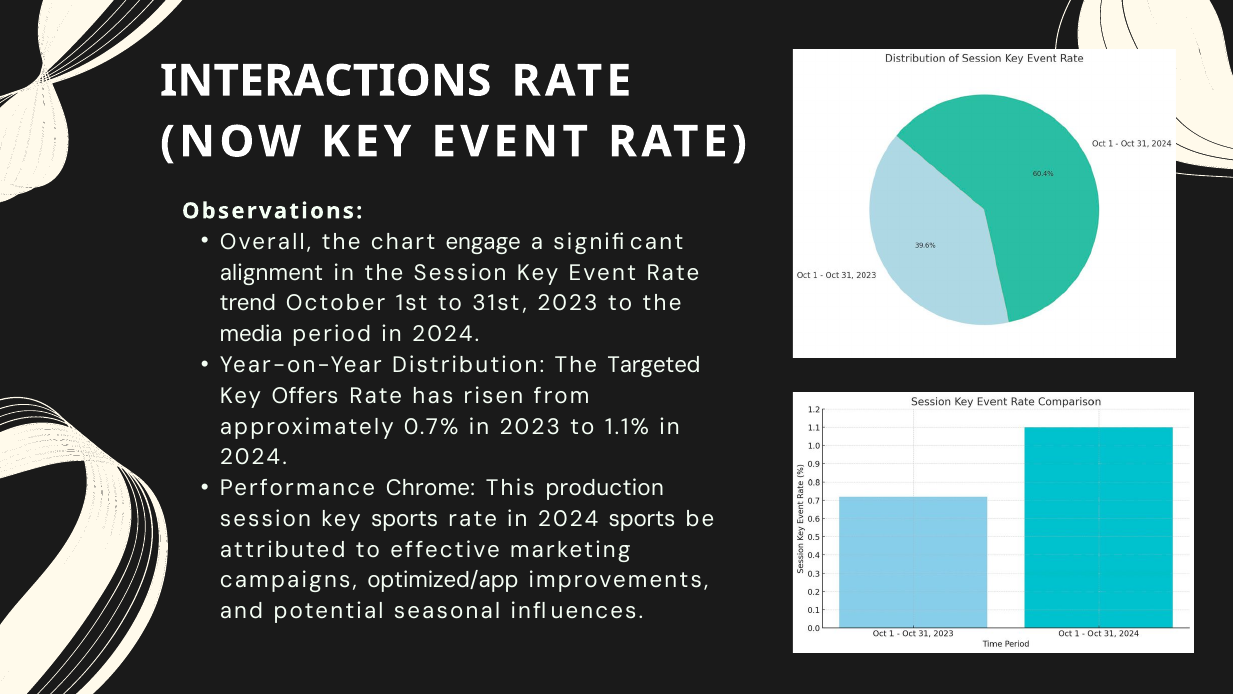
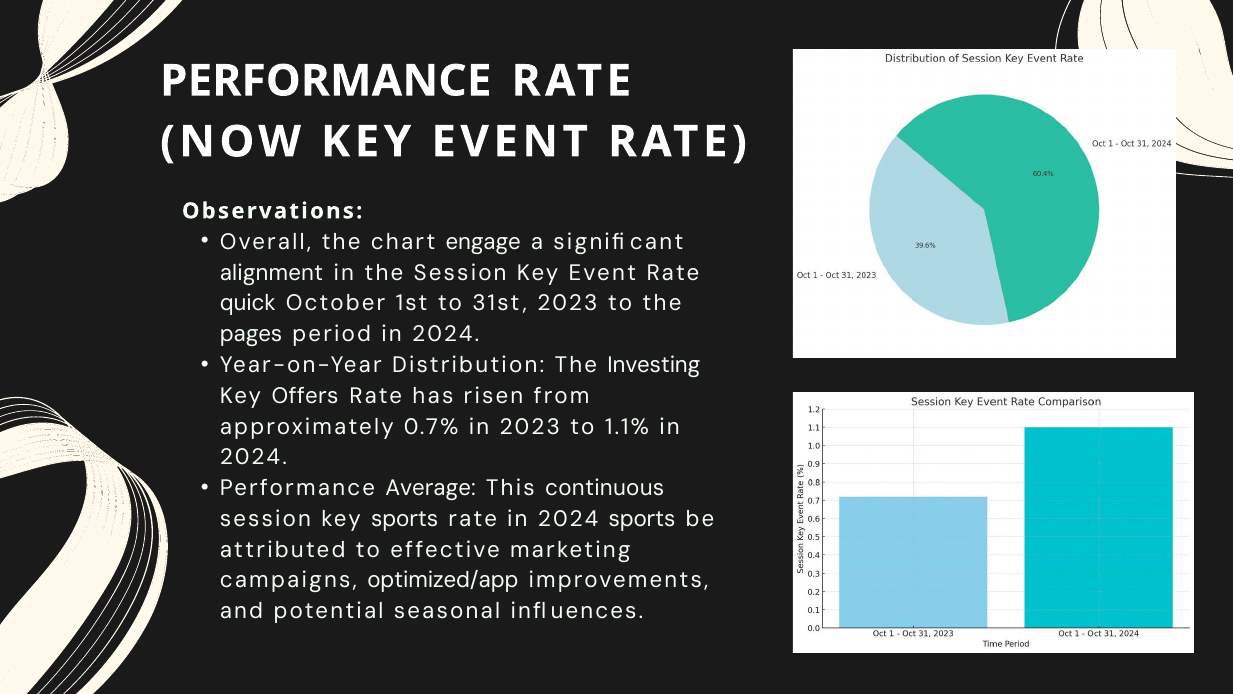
INTERACTIONS at (326, 81): INTERACTIONS -> PERFORMANCE
trend: trend -> quick
media: media -> pages
Targeted: Targeted -> Investing
Chrome: Chrome -> Average
production: production -> continuous
